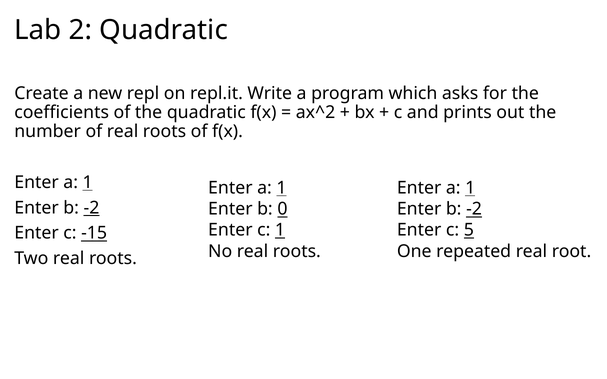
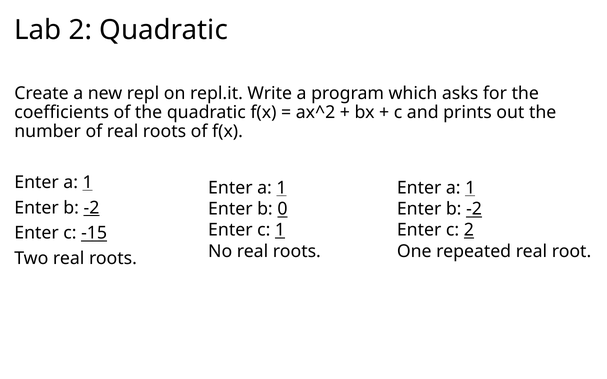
c 5: 5 -> 2
